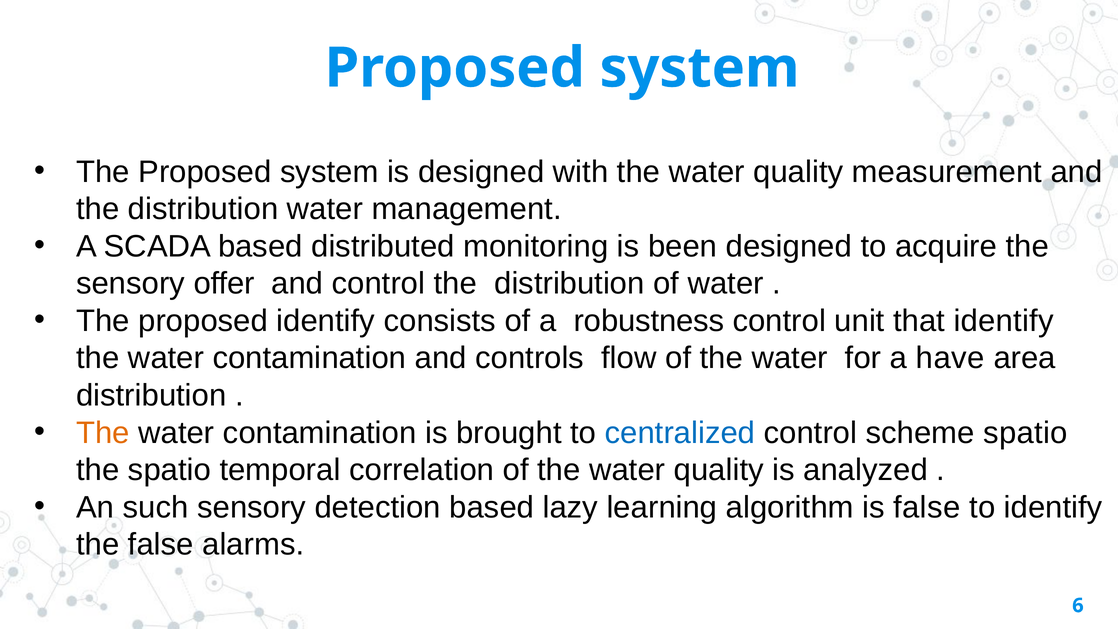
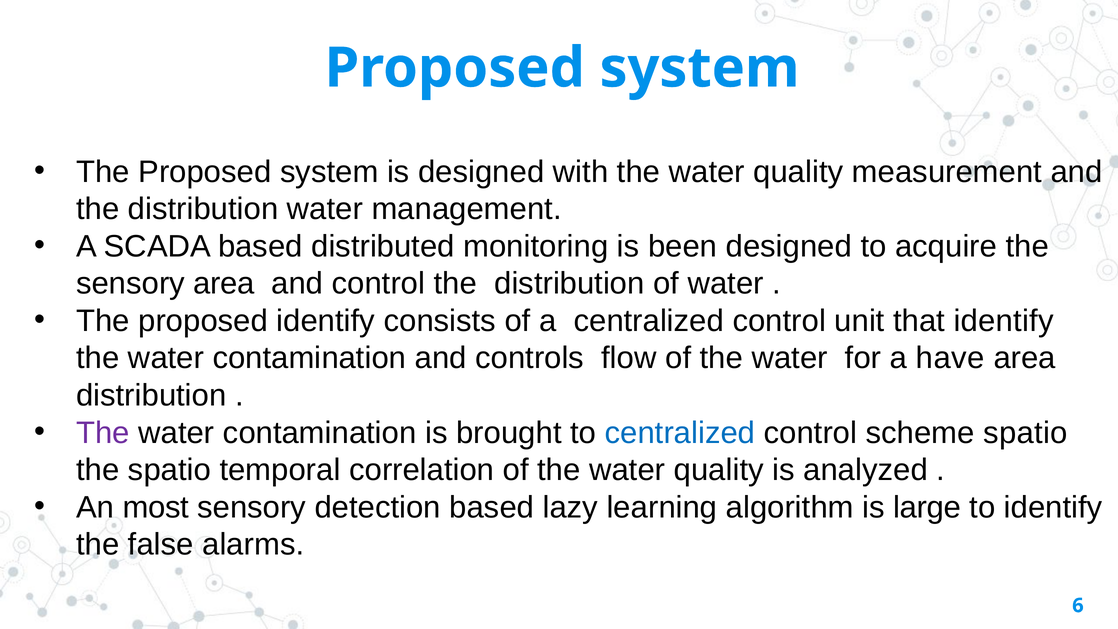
sensory offer: offer -> area
a robustness: robustness -> centralized
The at (103, 433) colour: orange -> purple
such: such -> most
is false: false -> large
